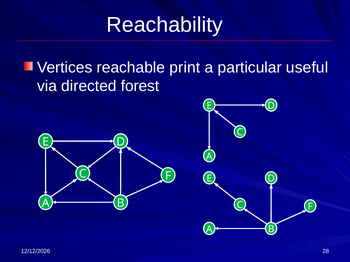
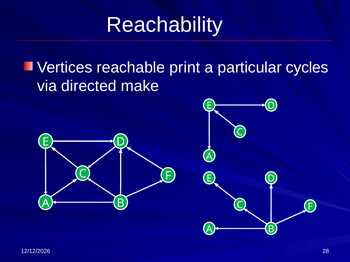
useful: useful -> cycles
forest: forest -> make
